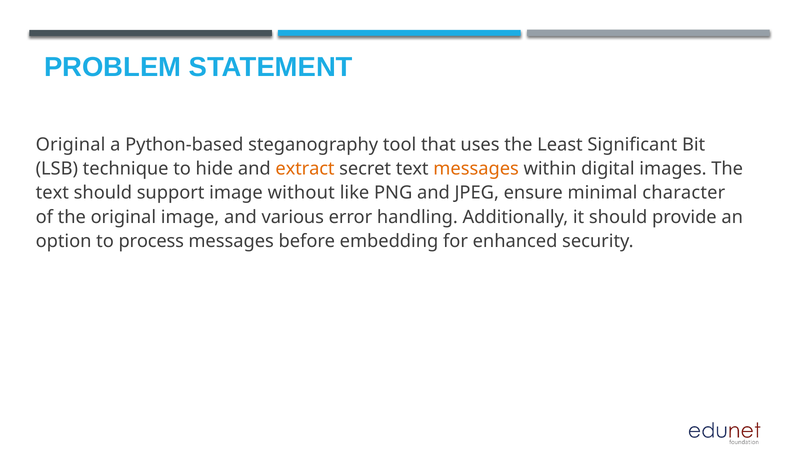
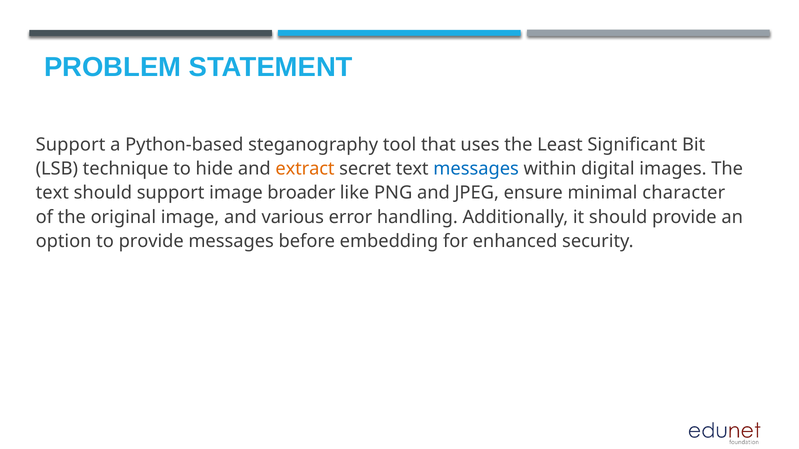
Original at (71, 145): Original -> Support
messages at (476, 169) colour: orange -> blue
without: without -> broader
to process: process -> provide
